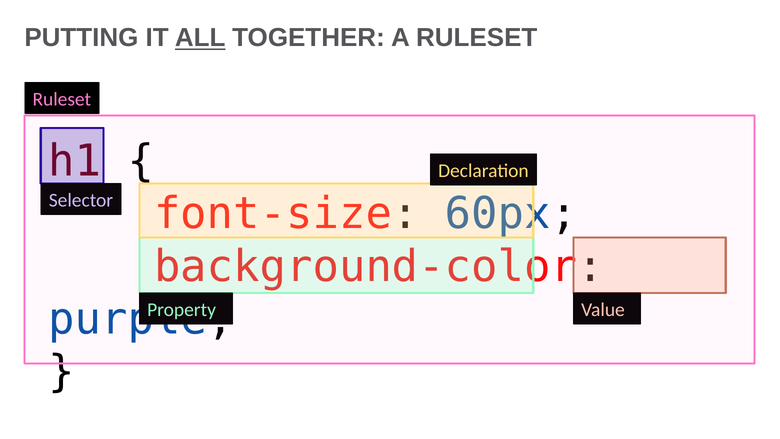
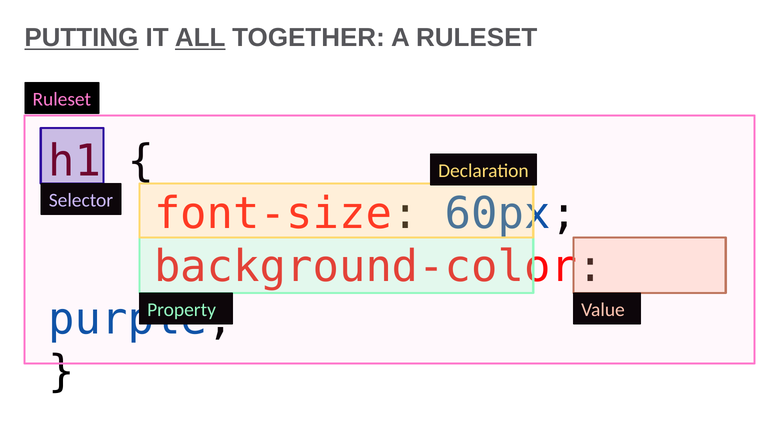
PUTTING underline: none -> present
